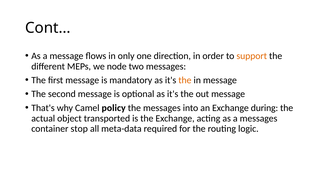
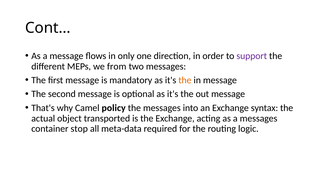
support colour: orange -> purple
node: node -> from
during: during -> syntax
